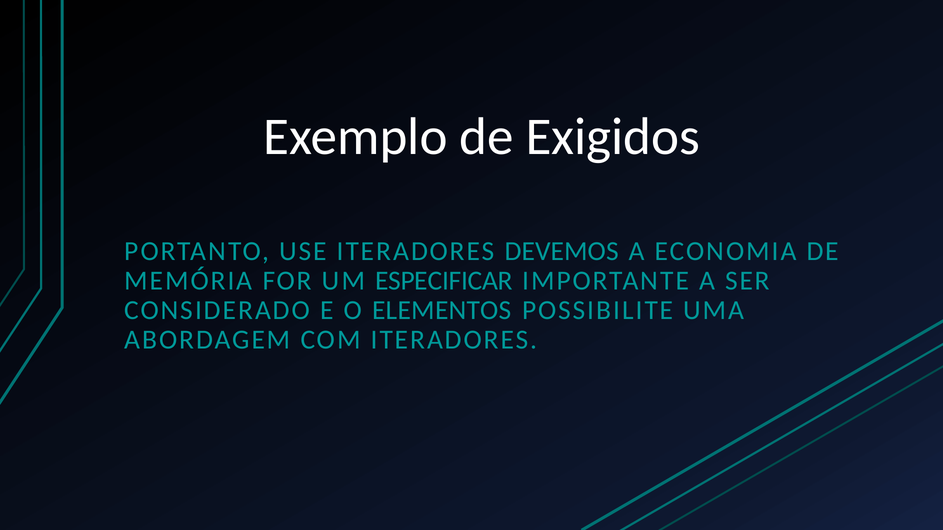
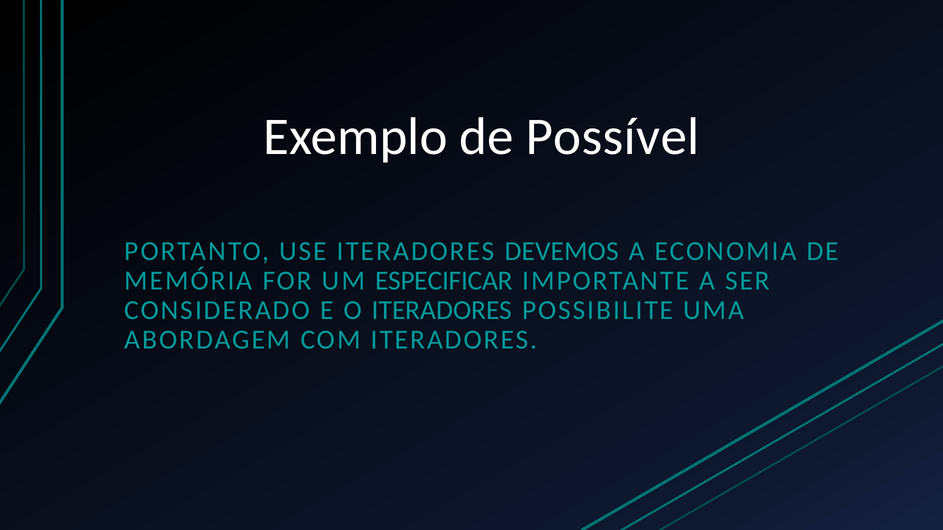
Exigidos: Exigidos -> Possível
O ELEMENTOS: ELEMENTOS -> ITERADORES
